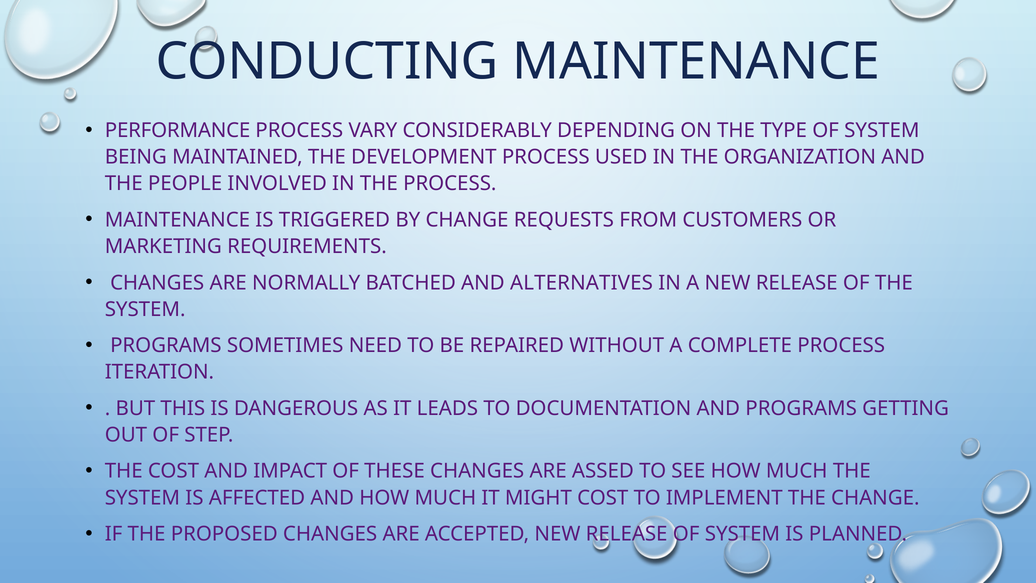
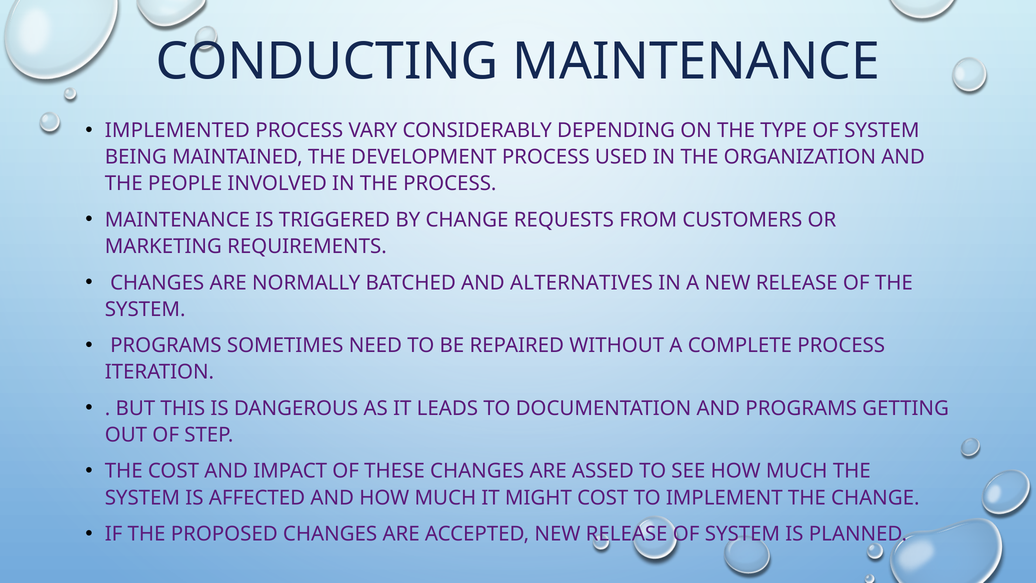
PERFORMANCE: PERFORMANCE -> IMPLEMENTED
